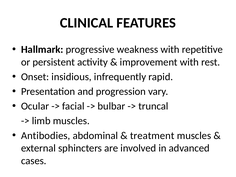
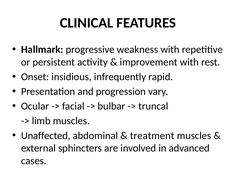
Antibodies: Antibodies -> Unaffected
